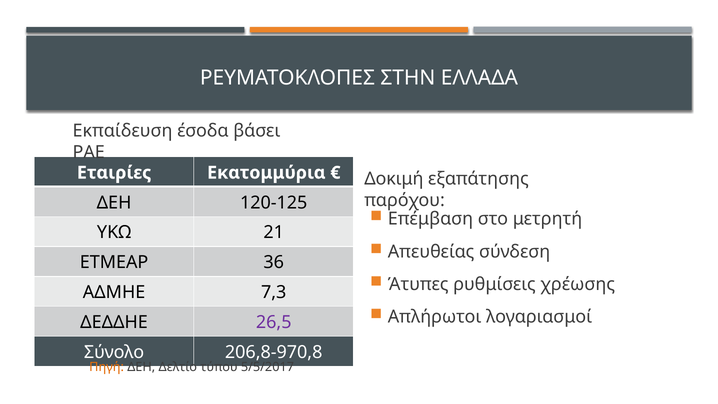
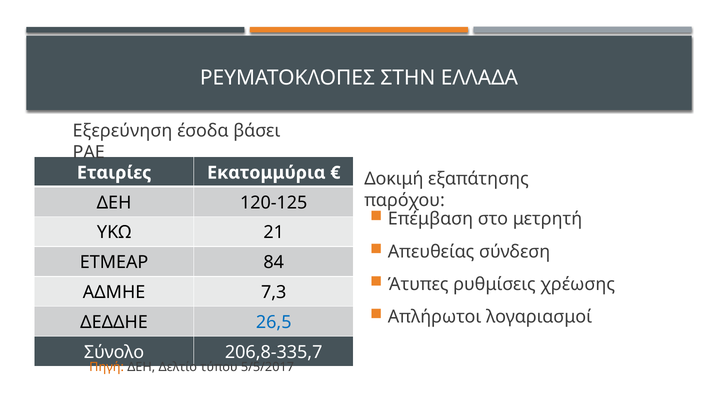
Εκπαίδευση: Εκπαίδευση -> Εξερεύνηση
36: 36 -> 84
26,5 colour: purple -> blue
206,8-970,8: 206,8-970,8 -> 206,8-335,7
